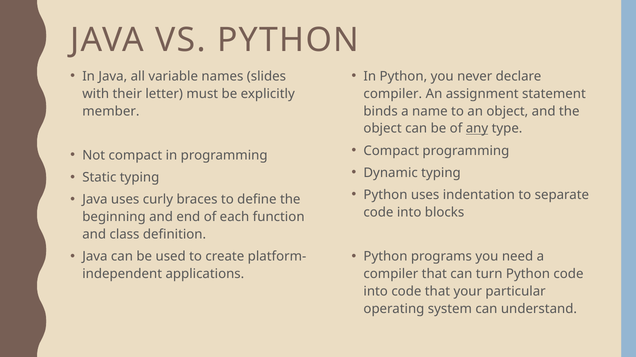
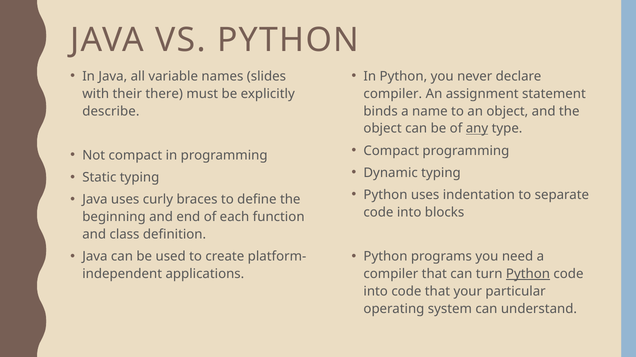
letter: letter -> there
member: member -> describe
Python at (528, 274) underline: none -> present
